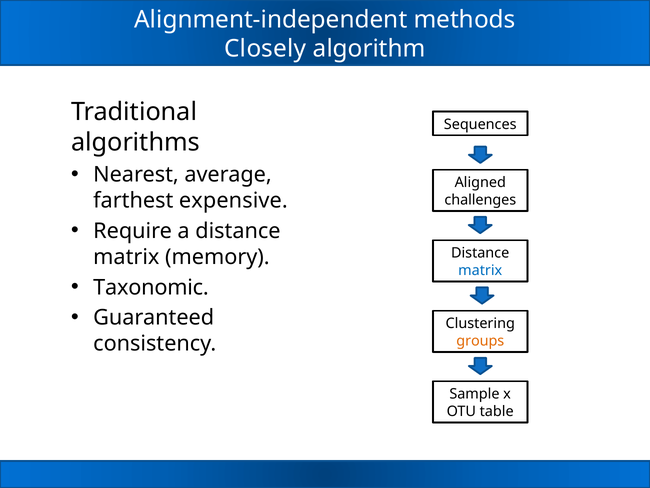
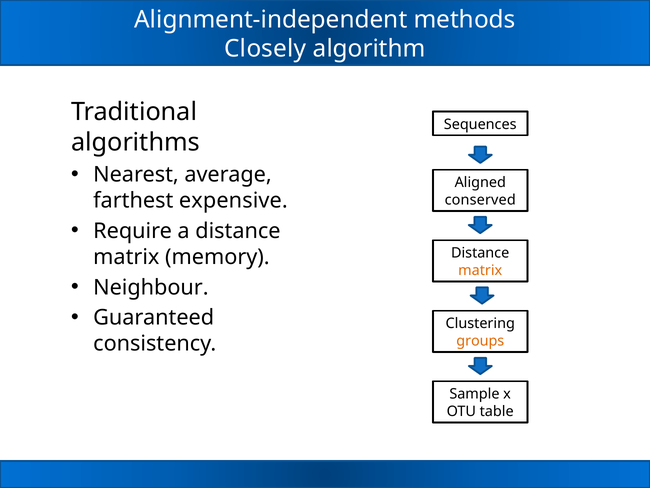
challenges: challenges -> conserved
matrix at (480, 270) colour: blue -> orange
Taxonomic: Taxonomic -> Neighbour
